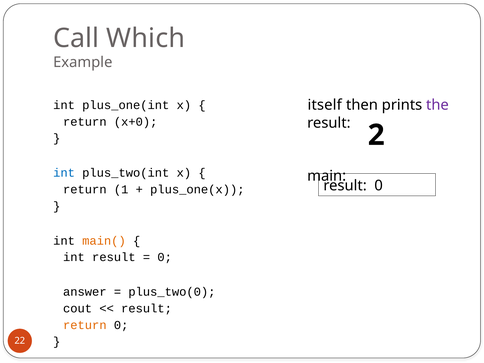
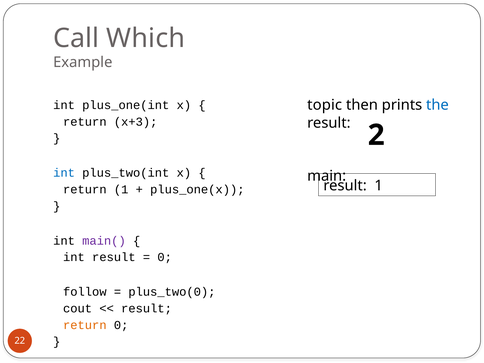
itself: itself -> topic
the colour: purple -> blue
x+0: x+0 -> x+3
result 0: 0 -> 1
main( colour: orange -> purple
answer: answer -> follow
